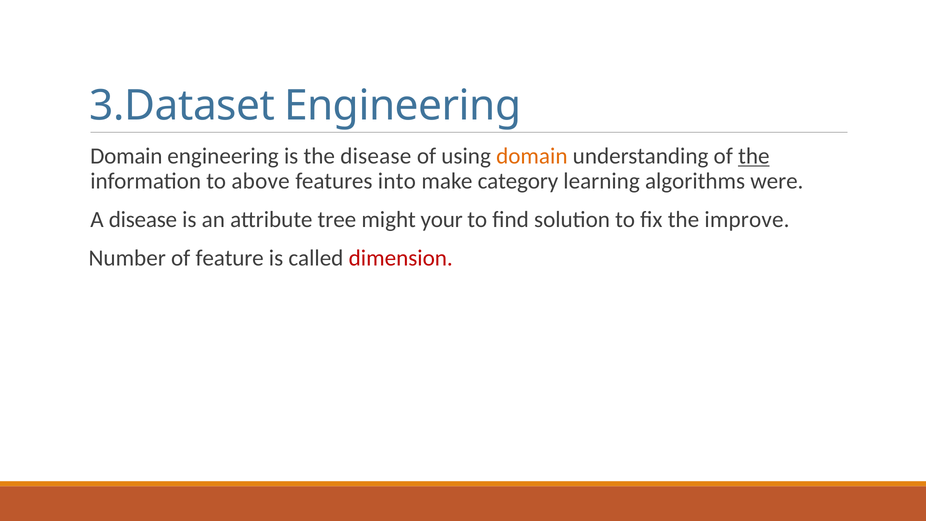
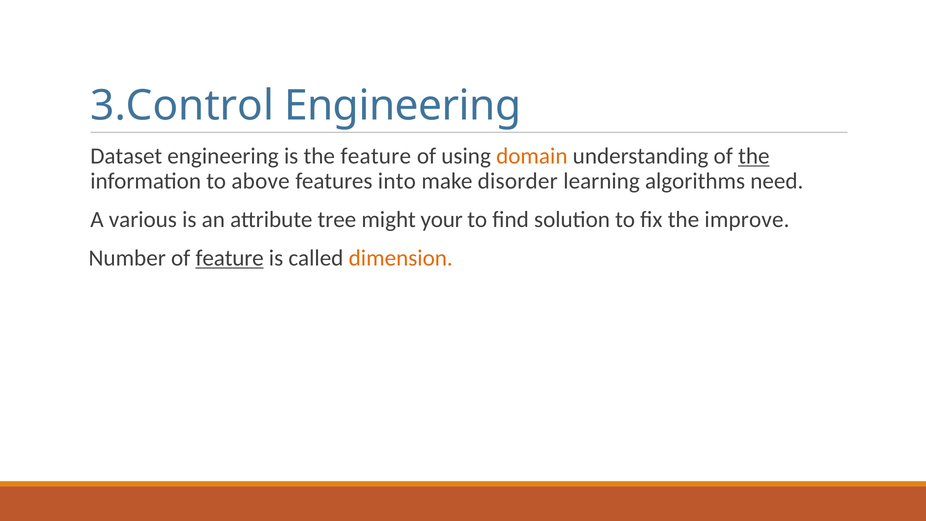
3.Dataset: 3.Dataset -> 3.Control
Domain at (126, 156): Domain -> Dataset
the disease: disease -> feature
category: category -> disorder
were: were -> need
A disease: disease -> various
feature at (230, 258) underline: none -> present
dimension colour: red -> orange
